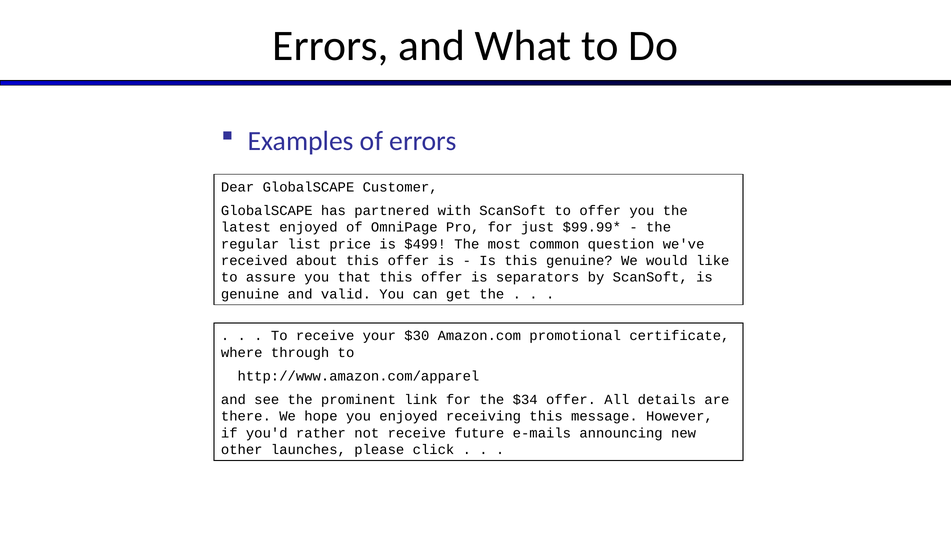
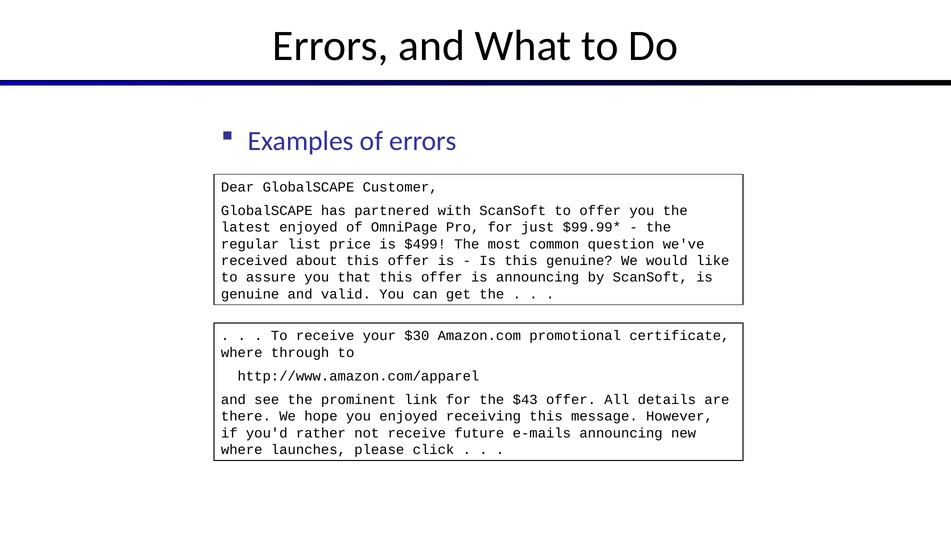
is separators: separators -> announcing
$34: $34 -> $43
other at (242, 450): other -> where
